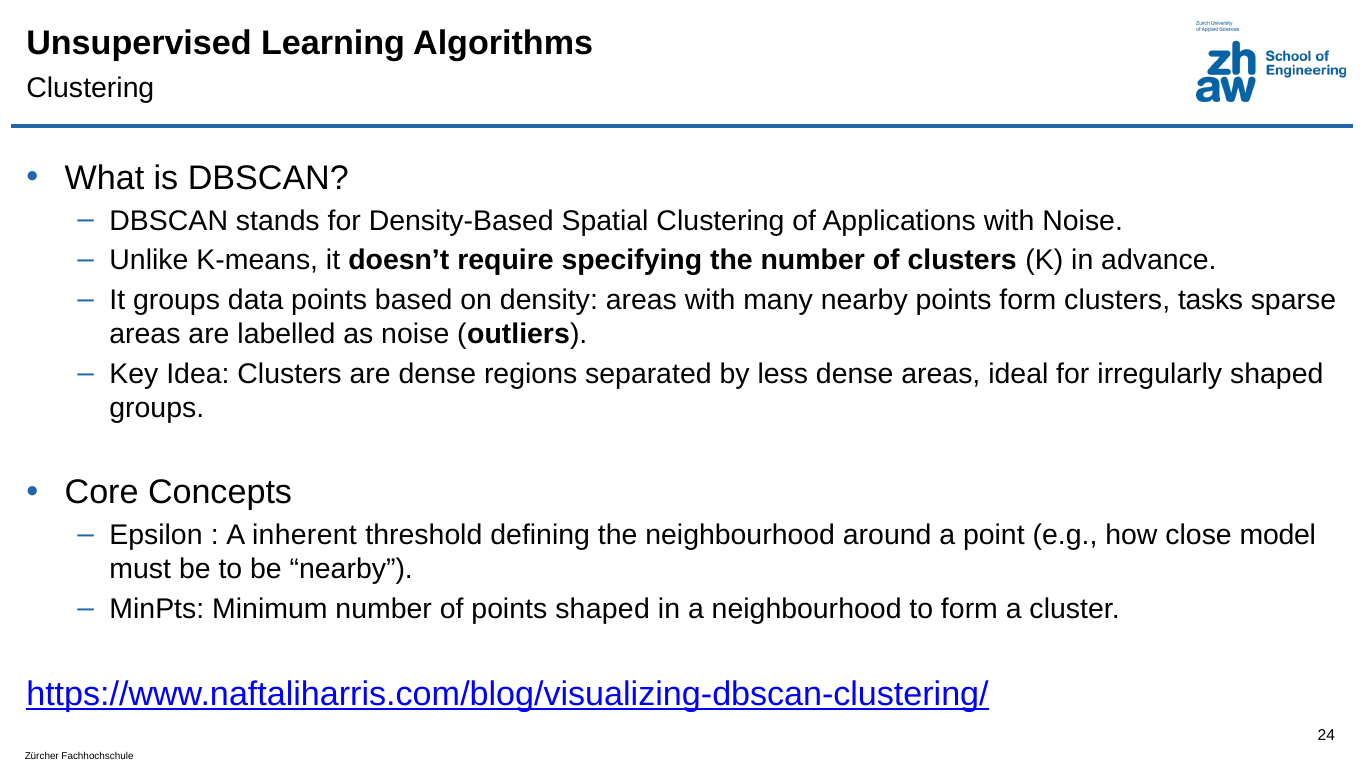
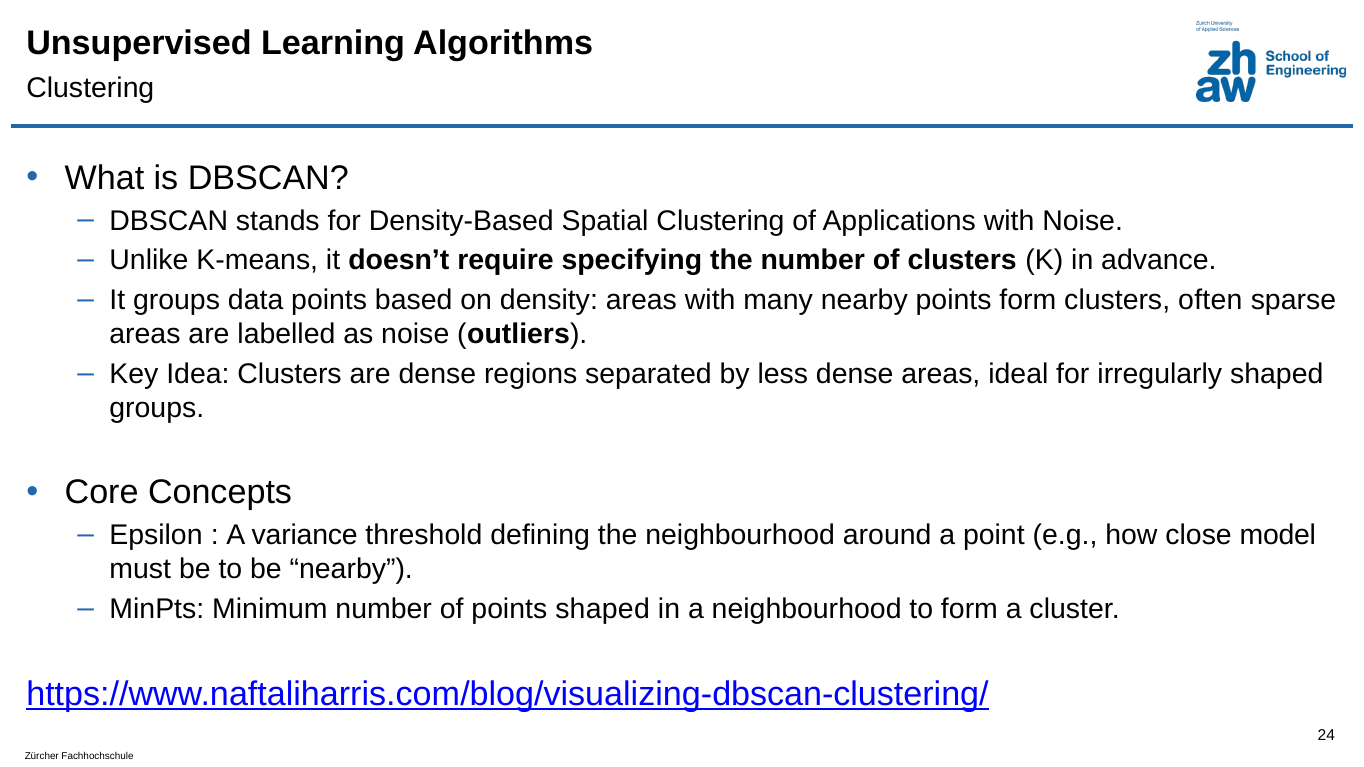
tasks: tasks -> often
inherent: inherent -> variance
